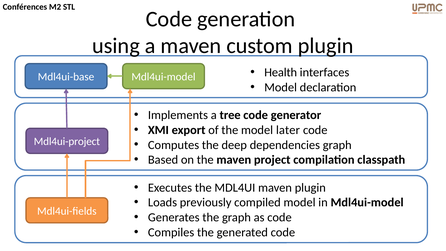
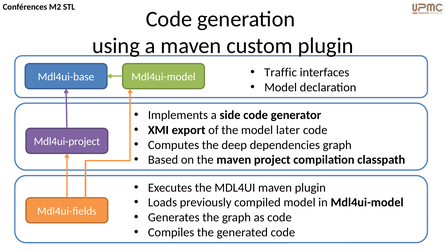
Health: Health -> Traffic
tree: tree -> side
